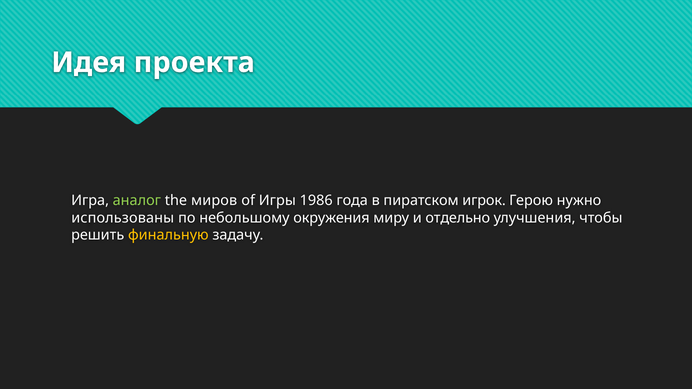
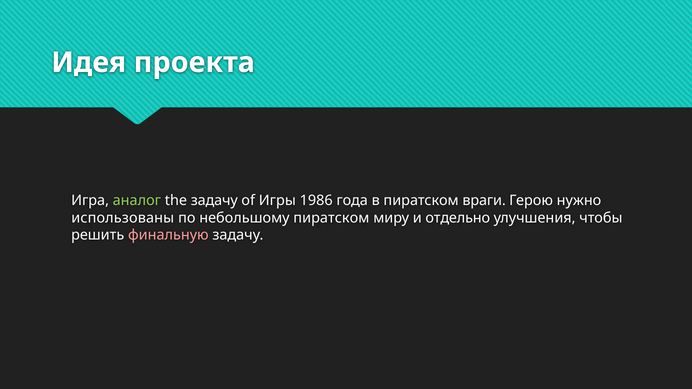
the миров: миров -> задачу
игрок: игрок -> враги
небольшому окружения: окружения -> пиратском
финальную colour: yellow -> pink
